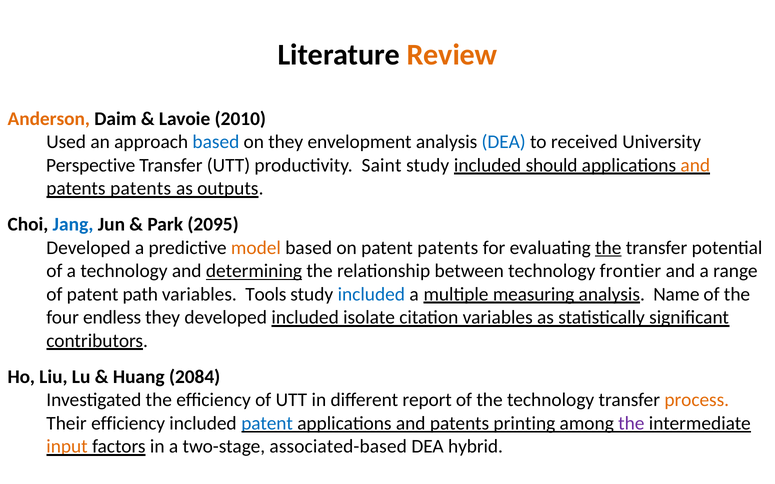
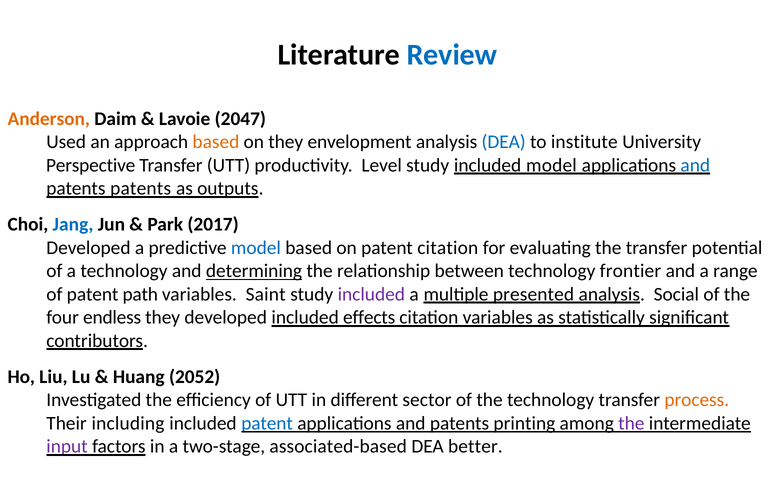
Review colour: orange -> blue
2010: 2010 -> 2047
based at (216, 142) colour: blue -> orange
received: received -> institute
Saint: Saint -> Level
included should: should -> model
and at (695, 165) colour: orange -> blue
2095: 2095 -> 2017
model at (256, 248) colour: orange -> blue
patent patents: patents -> citation
the at (608, 248) underline: present -> none
Tools: Tools -> Saint
included at (371, 295) colour: blue -> purple
measuring: measuring -> presented
Name: Name -> Social
isolate: isolate -> effects
2084: 2084 -> 2052
report: report -> sector
Their efficiency: efficiency -> including
input colour: orange -> purple
hybrid: hybrid -> better
